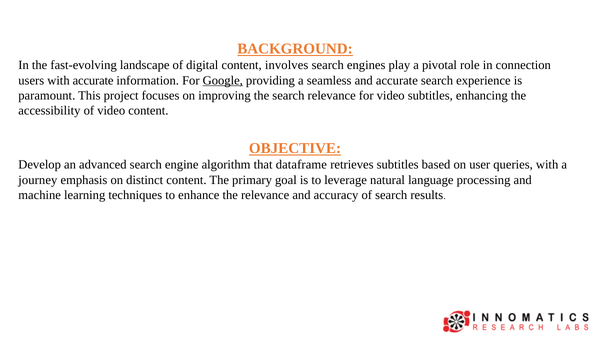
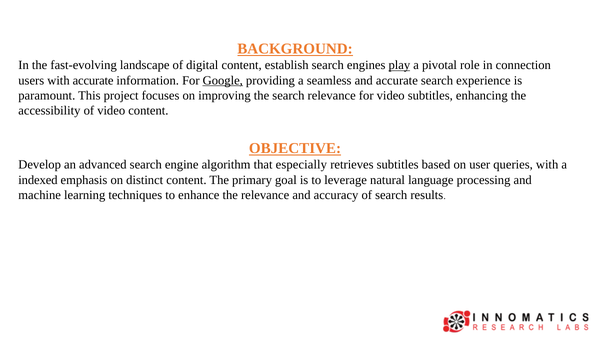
involves: involves -> establish
play underline: none -> present
dataframe: dataframe -> especially
journey: journey -> indexed
